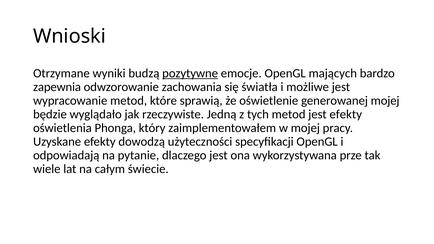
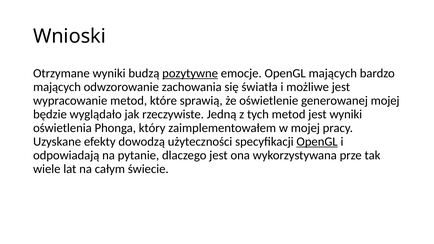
zapewnia at (57, 87): zapewnia -> mających
jest efekty: efekty -> wyniki
OpenGL at (317, 142) underline: none -> present
